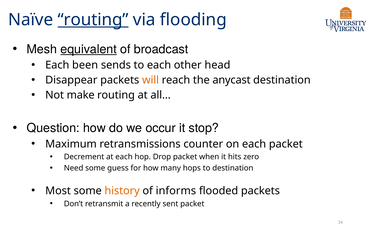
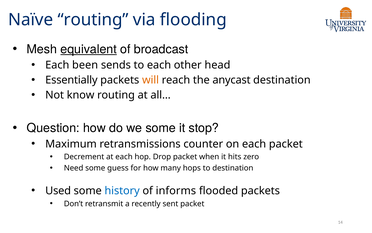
routing at (93, 20) underline: present -> none
Disappear: Disappear -> Essentially
make: make -> know
we occur: occur -> some
Most: Most -> Used
history colour: orange -> blue
